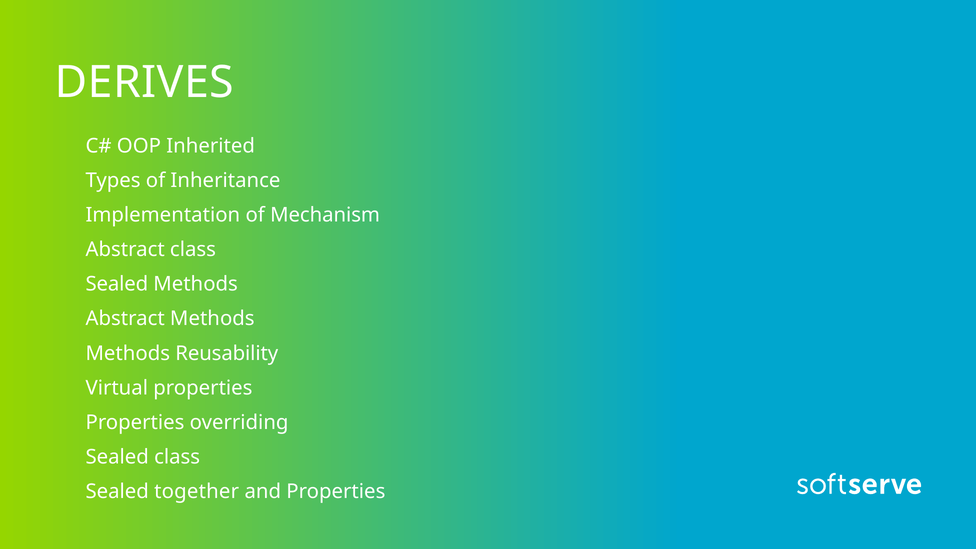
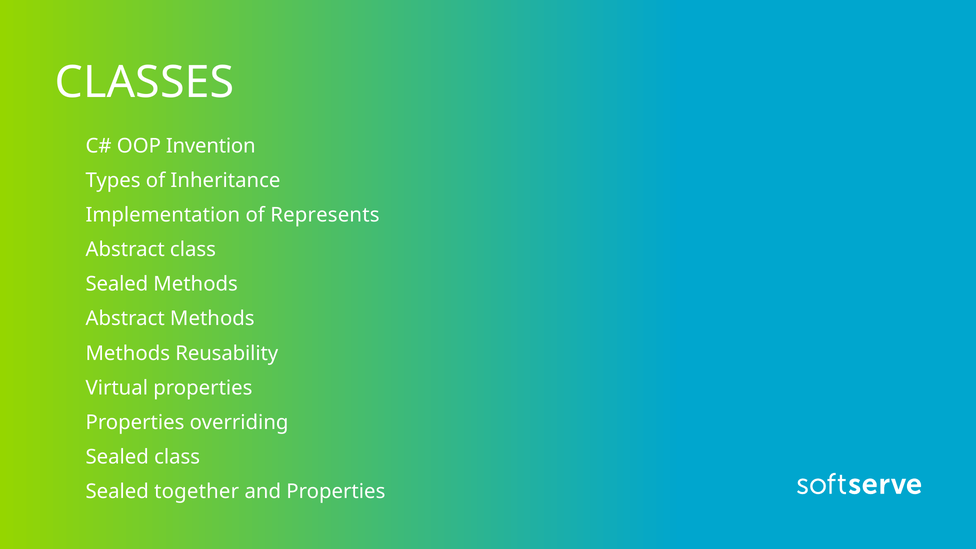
DERIVES: DERIVES -> CLASSES
Inherited: Inherited -> Invention
Mechanism: Mechanism -> Represents
